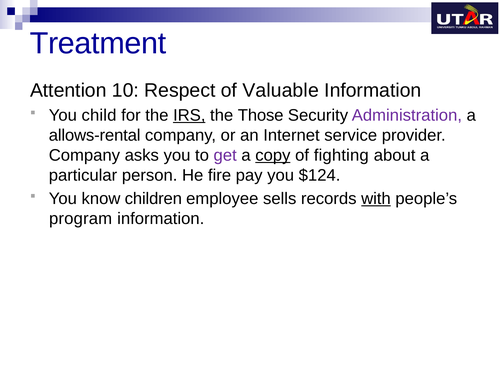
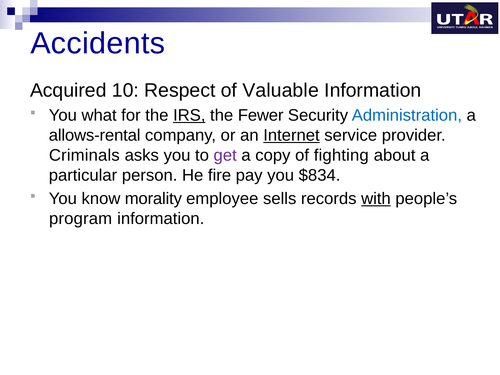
Treatment: Treatment -> Accidents
Attention: Attention -> Acquired
child: child -> what
Those: Those -> Fewer
Administration colour: purple -> blue
Internet underline: none -> present
Company at (84, 155): Company -> Criminals
copy underline: present -> none
$124: $124 -> $834
children: children -> morality
